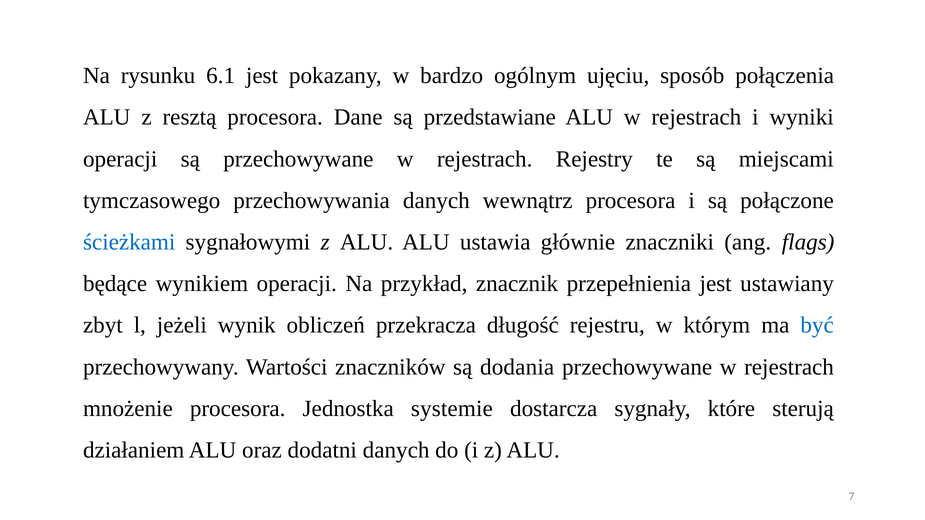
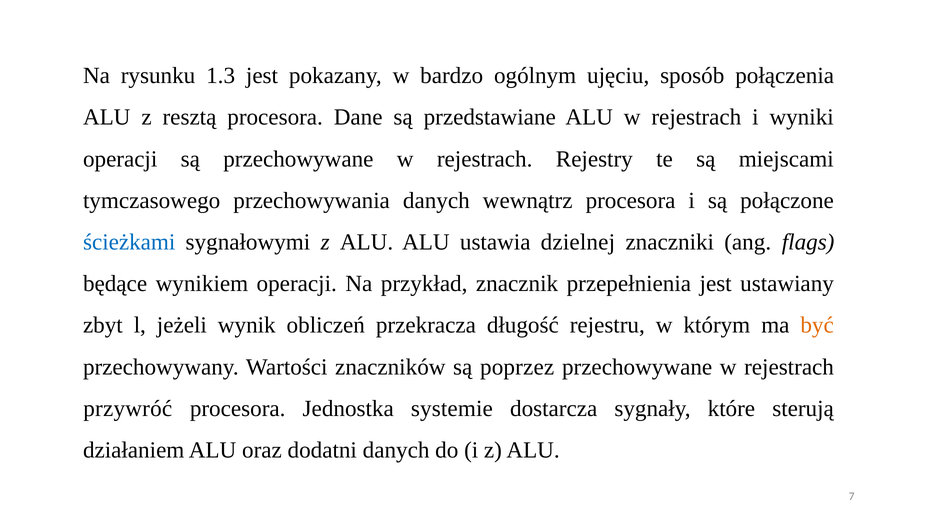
6.1: 6.1 -> 1.3
głównie: głównie -> dzielnej
być colour: blue -> orange
dodania: dodania -> poprzez
mnożenie: mnożenie -> przywróć
